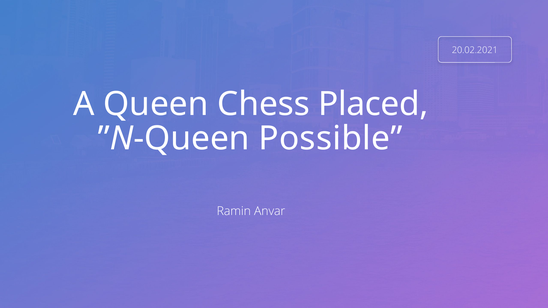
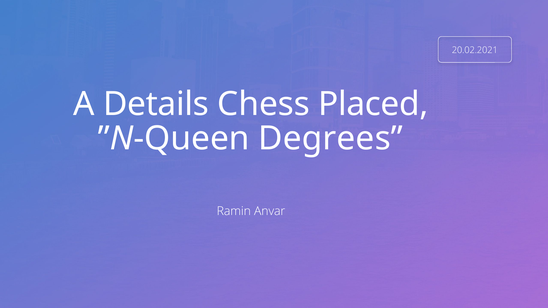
Queen: Queen -> Details
Possible: Possible -> Degrees
